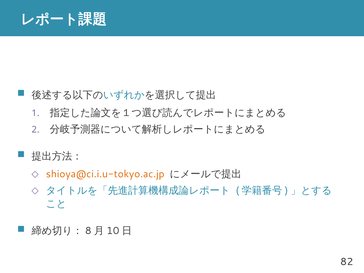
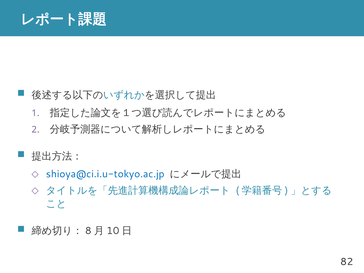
shioya@ci.i.u-tokyo.ac.jp colour: orange -> blue
